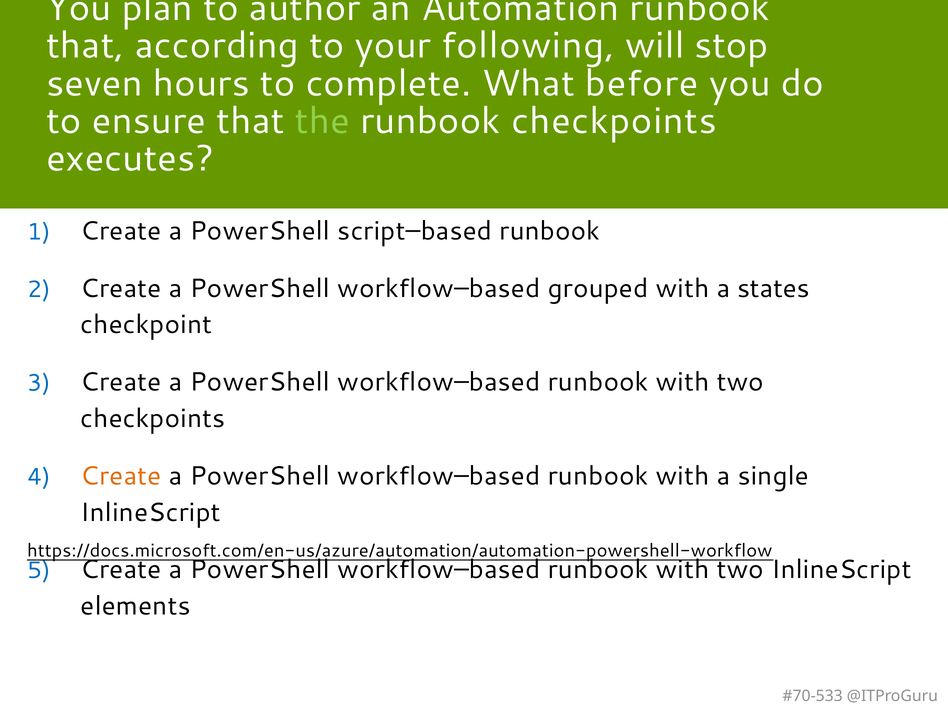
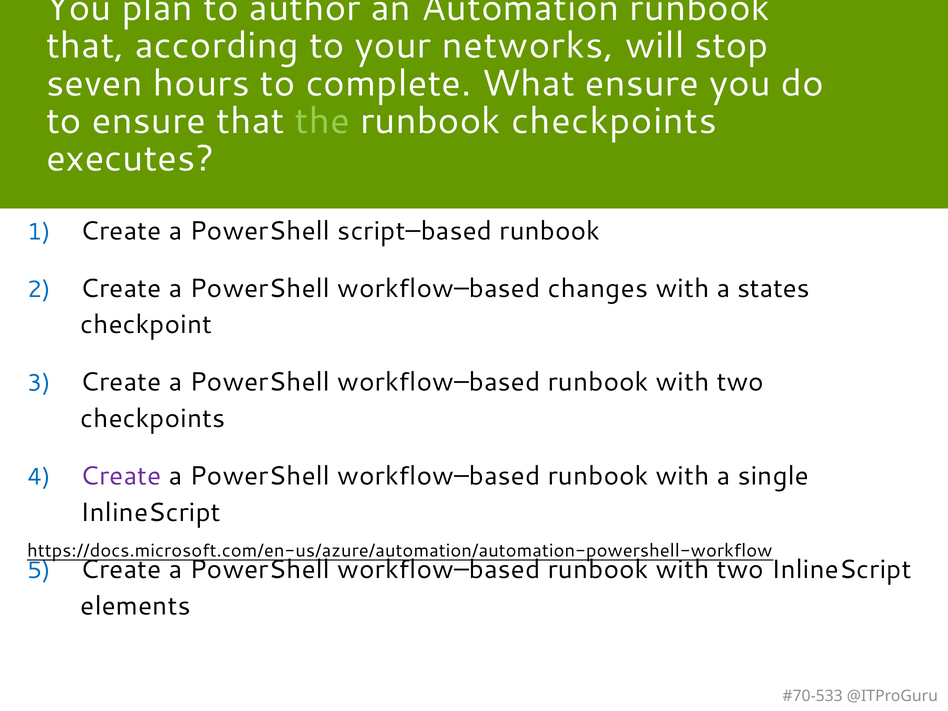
following: following -> networks
What before: before -> ensure
grouped: grouped -> changes
Create at (121, 476) colour: orange -> purple
